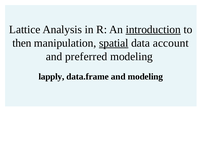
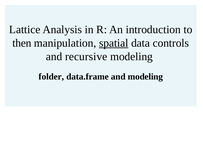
introduction underline: present -> none
account: account -> controls
preferred: preferred -> recursive
lapply: lapply -> folder
